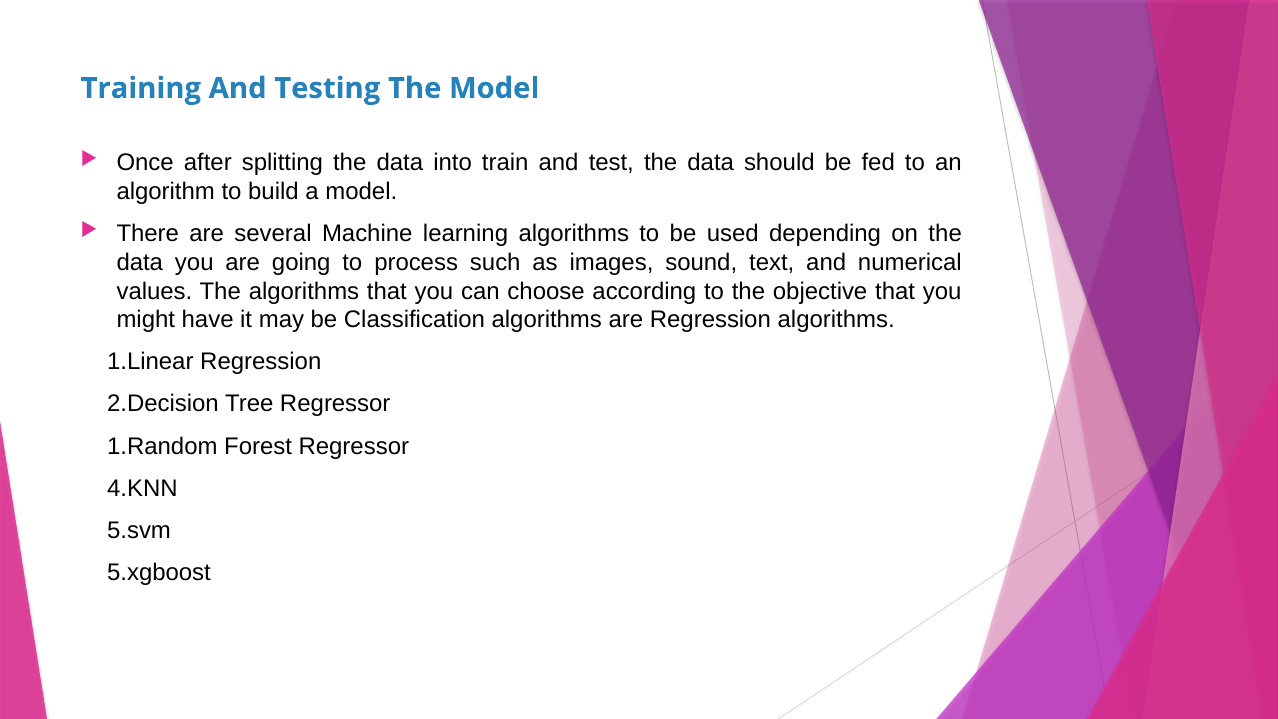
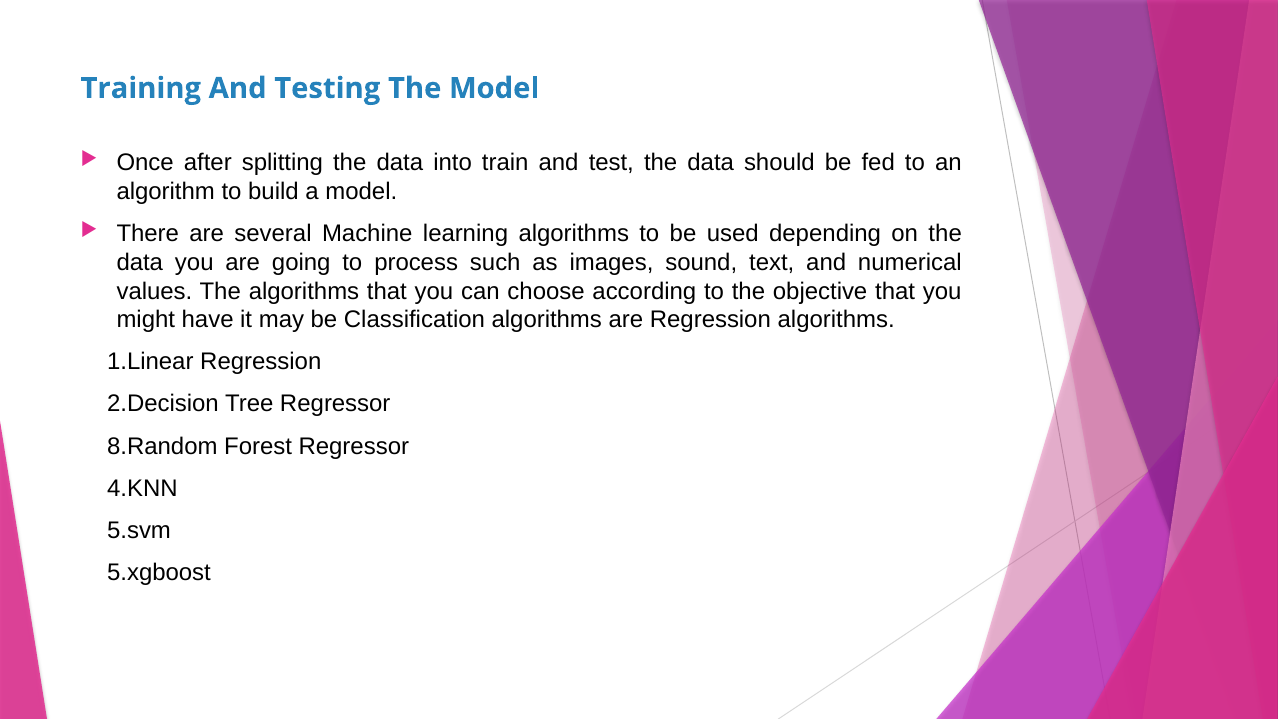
1.Random: 1.Random -> 8.Random
